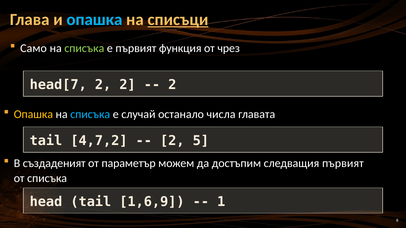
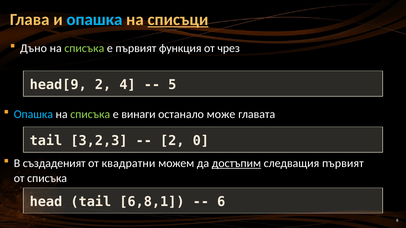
Само: Само -> Дъно
head[7: head[7 -> head[9
2 2: 2 -> 4
2 at (172, 85): 2 -> 5
Опашка at (33, 114) colour: yellow -> light blue
списъка at (90, 114) colour: light blue -> light green
случай: случай -> винаги
числа: числа -> може
4,7,2: 4,7,2 -> 3,2,3
5: 5 -> 0
параметър: параметър -> квадратни
достъпим underline: none -> present
1,6,9: 1,6,9 -> 6,8,1
1: 1 -> 6
